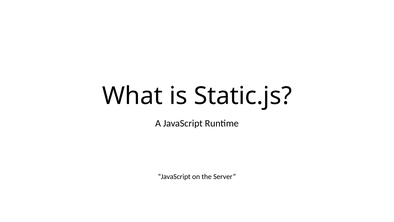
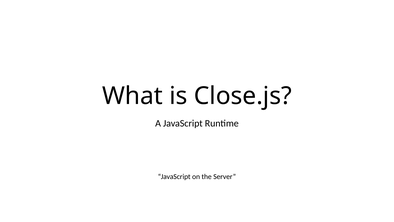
Static.js: Static.js -> Close.js
